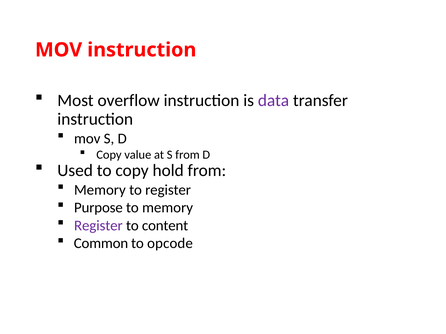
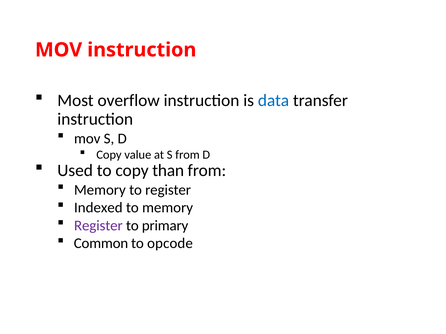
data colour: purple -> blue
hold: hold -> than
Purpose: Purpose -> Indexed
content: content -> primary
